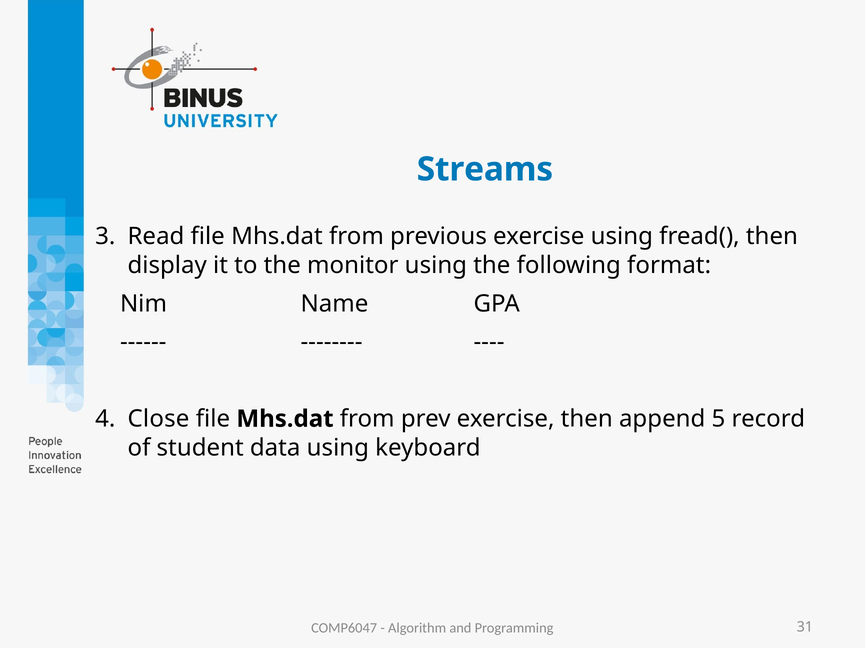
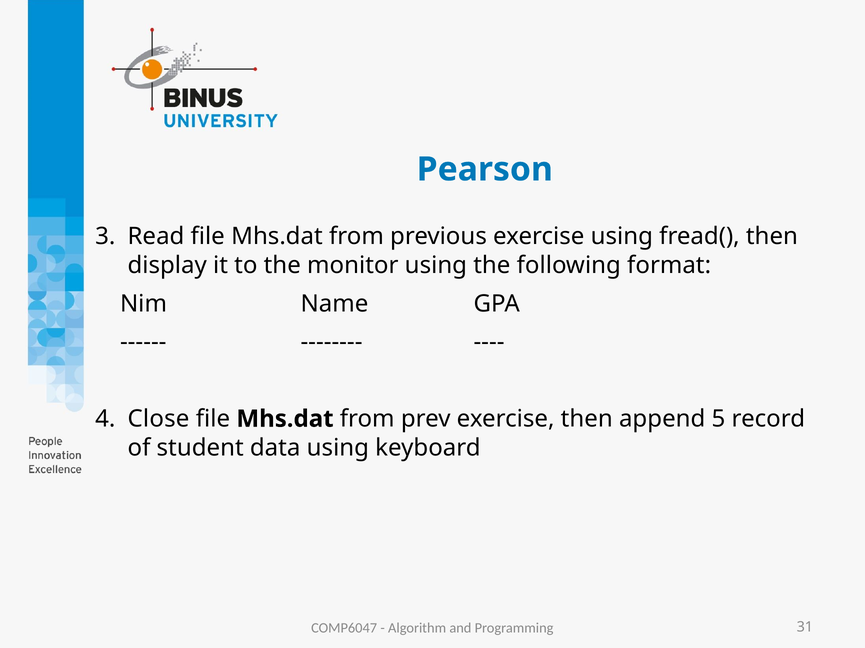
Streams: Streams -> Pearson
